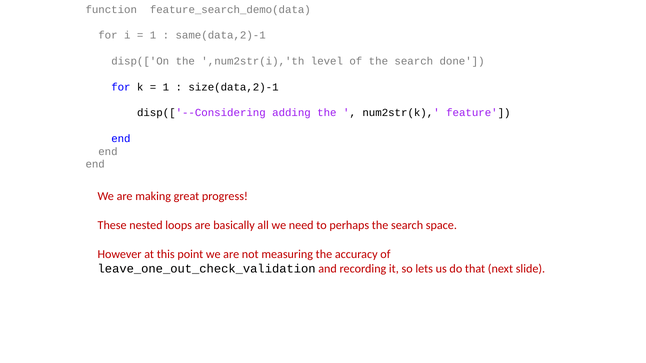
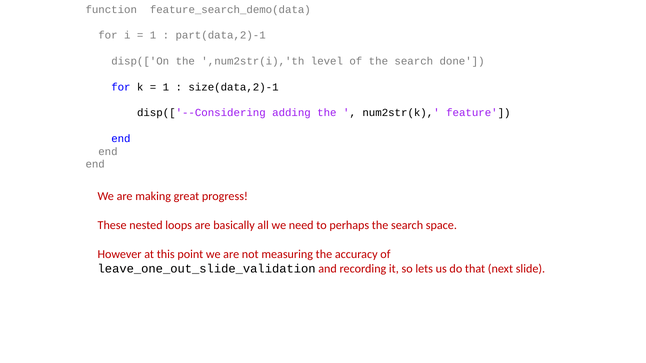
same(data,2)-1: same(data,2)-1 -> part(data,2)-1
leave_one_out_check_validation: leave_one_out_check_validation -> leave_one_out_slide_validation
